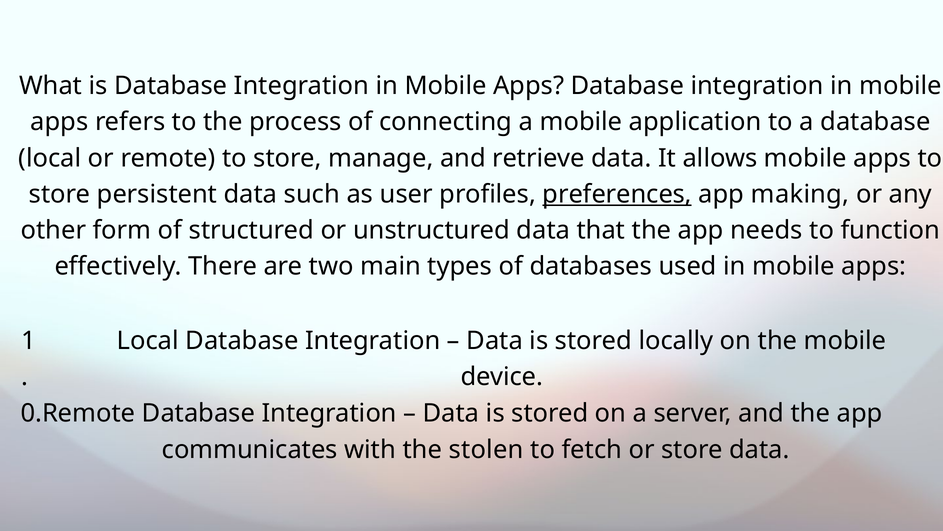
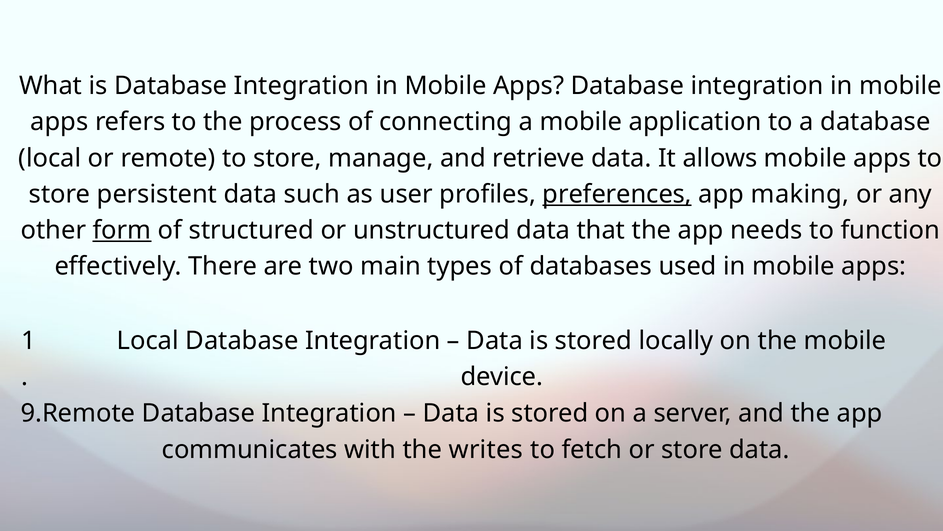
form underline: none -> present
0.Remote: 0.Remote -> 9.Remote
stolen: stolen -> writes
